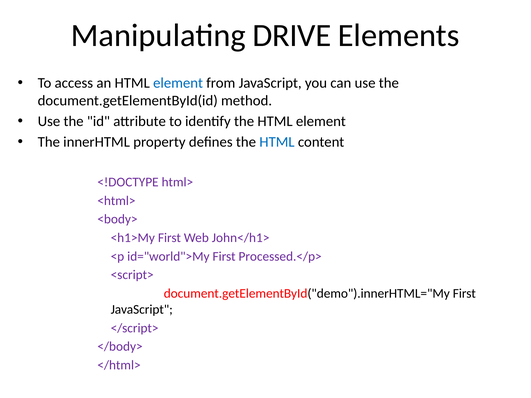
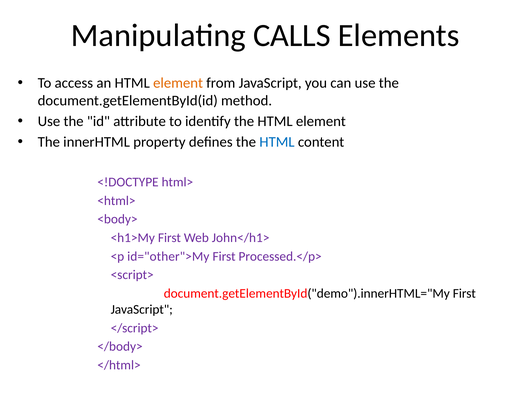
DRIVE: DRIVE -> CALLS
element at (178, 83) colour: blue -> orange
id="world">My: id="world">My -> id="other">My
